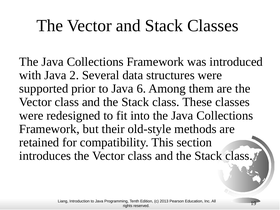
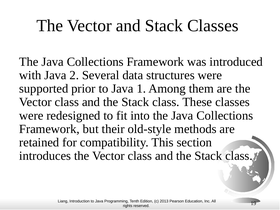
6: 6 -> 1
